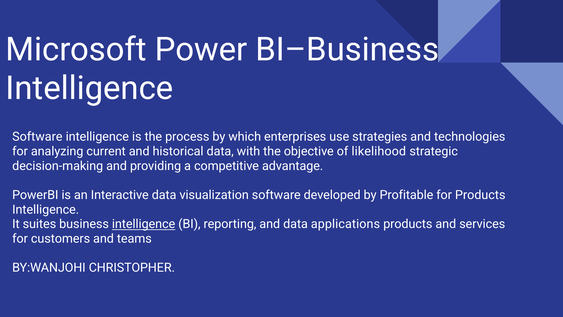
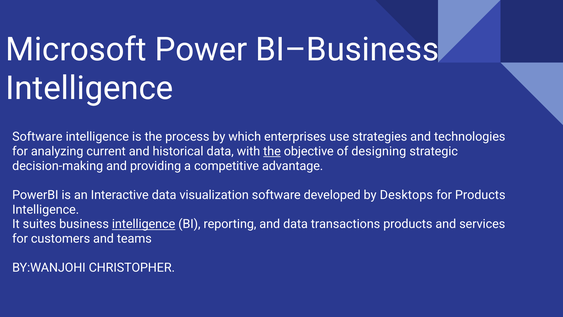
the at (272, 151) underline: none -> present
likelihood: likelihood -> designing
Profitable: Profitable -> Desktops
applications: applications -> transactions
